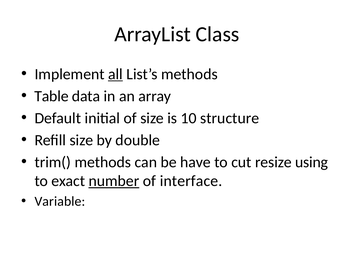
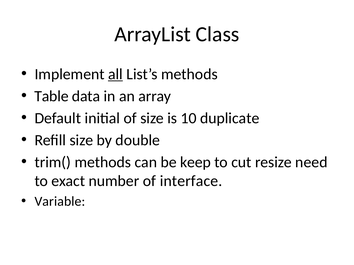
structure: structure -> duplicate
have: have -> keep
using: using -> need
number underline: present -> none
